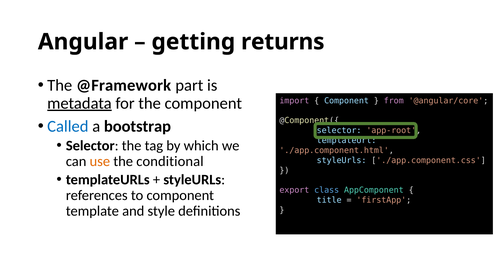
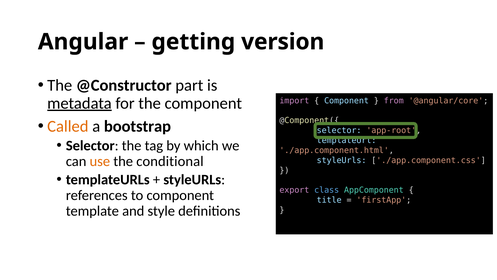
returns: returns -> version
@Framework: @Framework -> @Constructor
Called colour: blue -> orange
